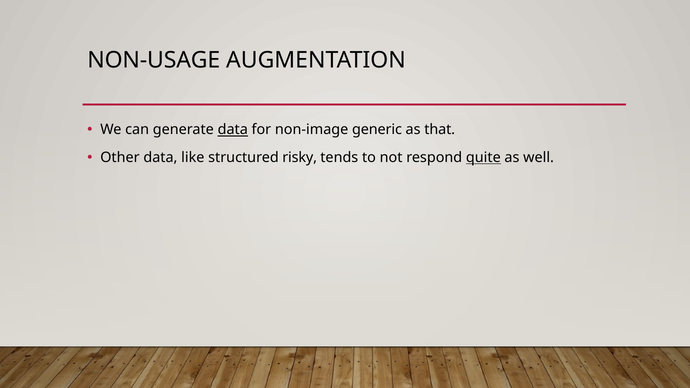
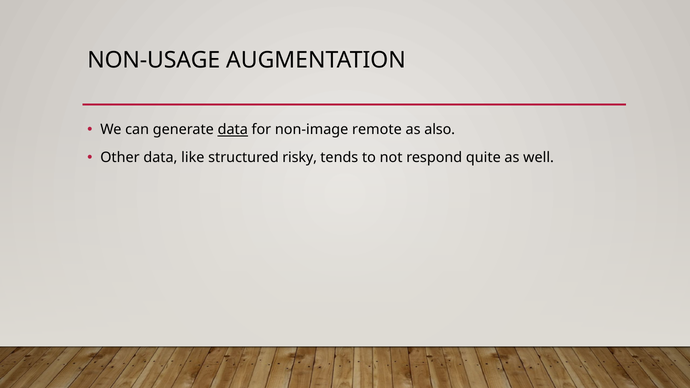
generic: generic -> remote
that: that -> also
quite underline: present -> none
